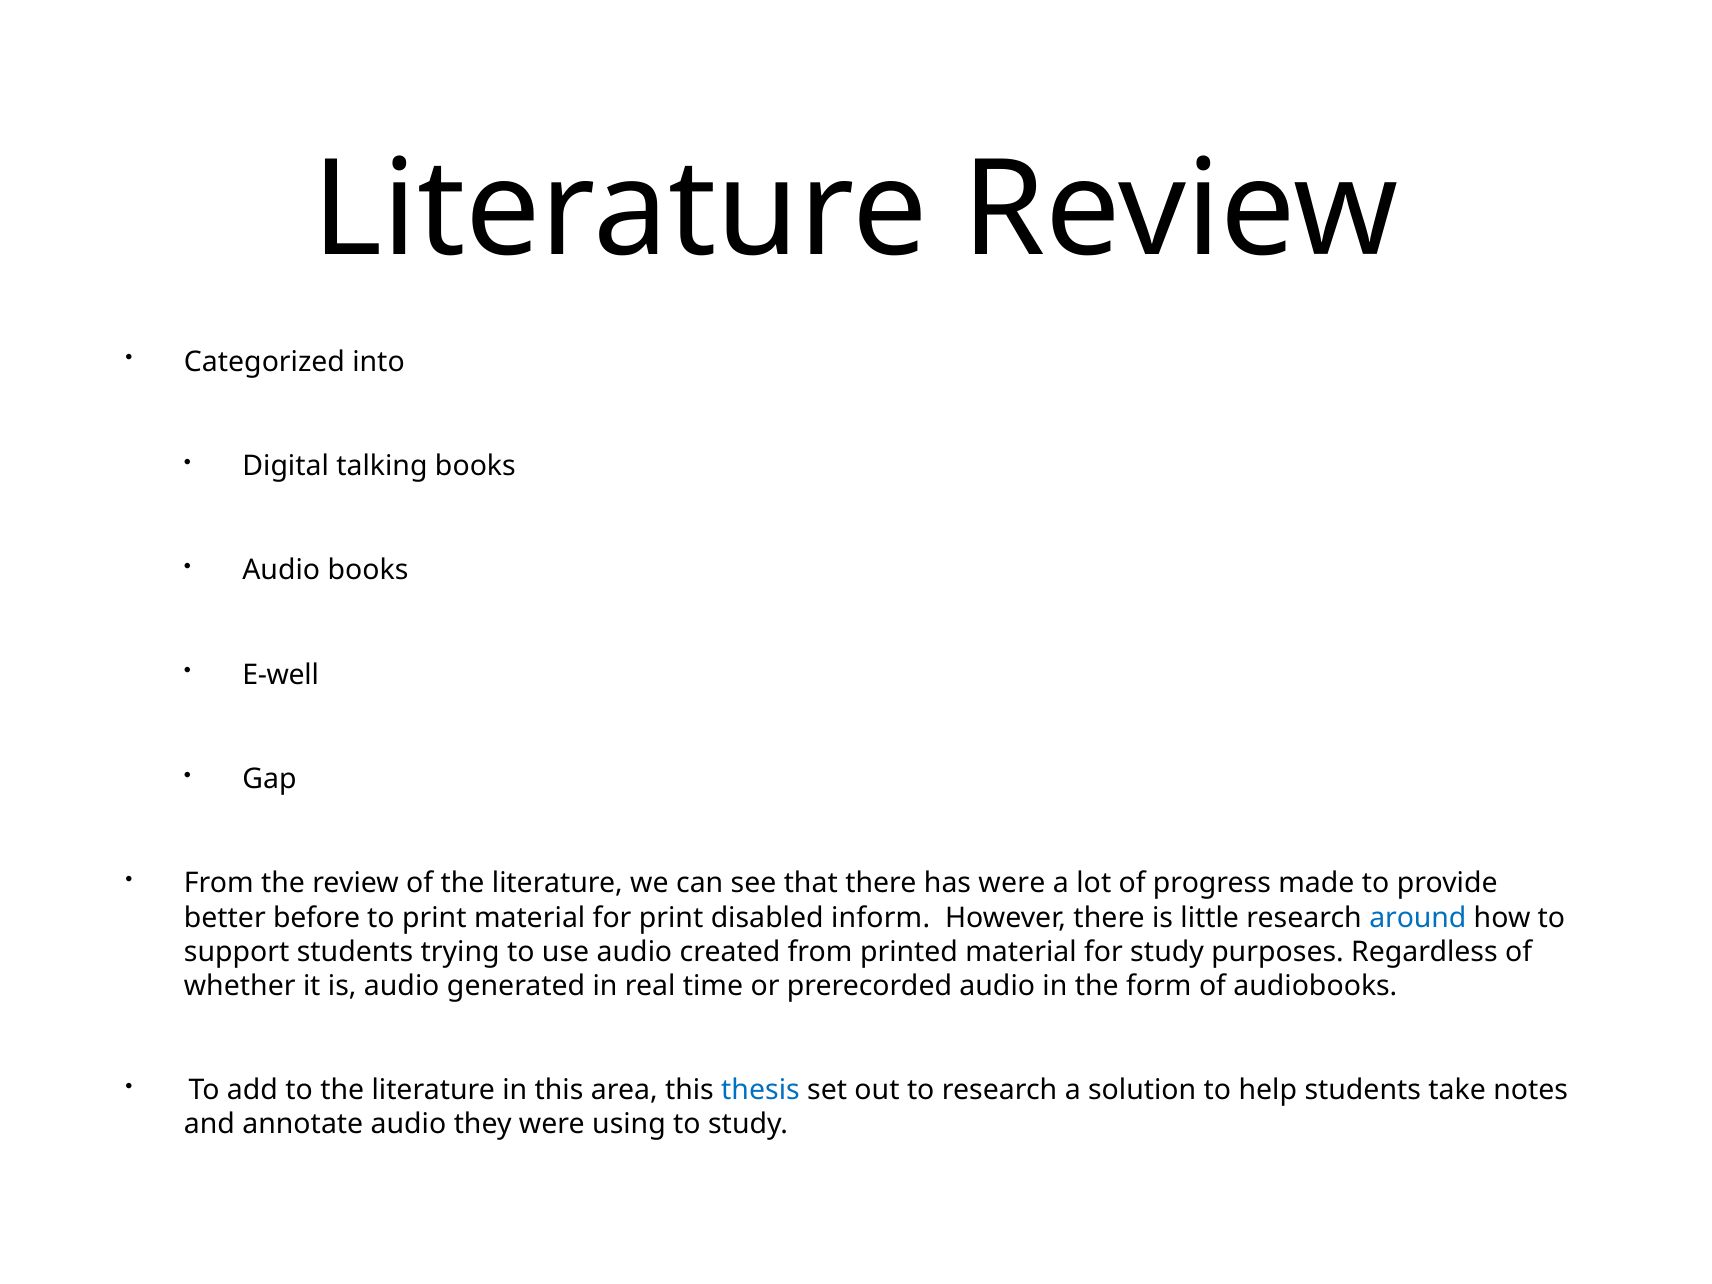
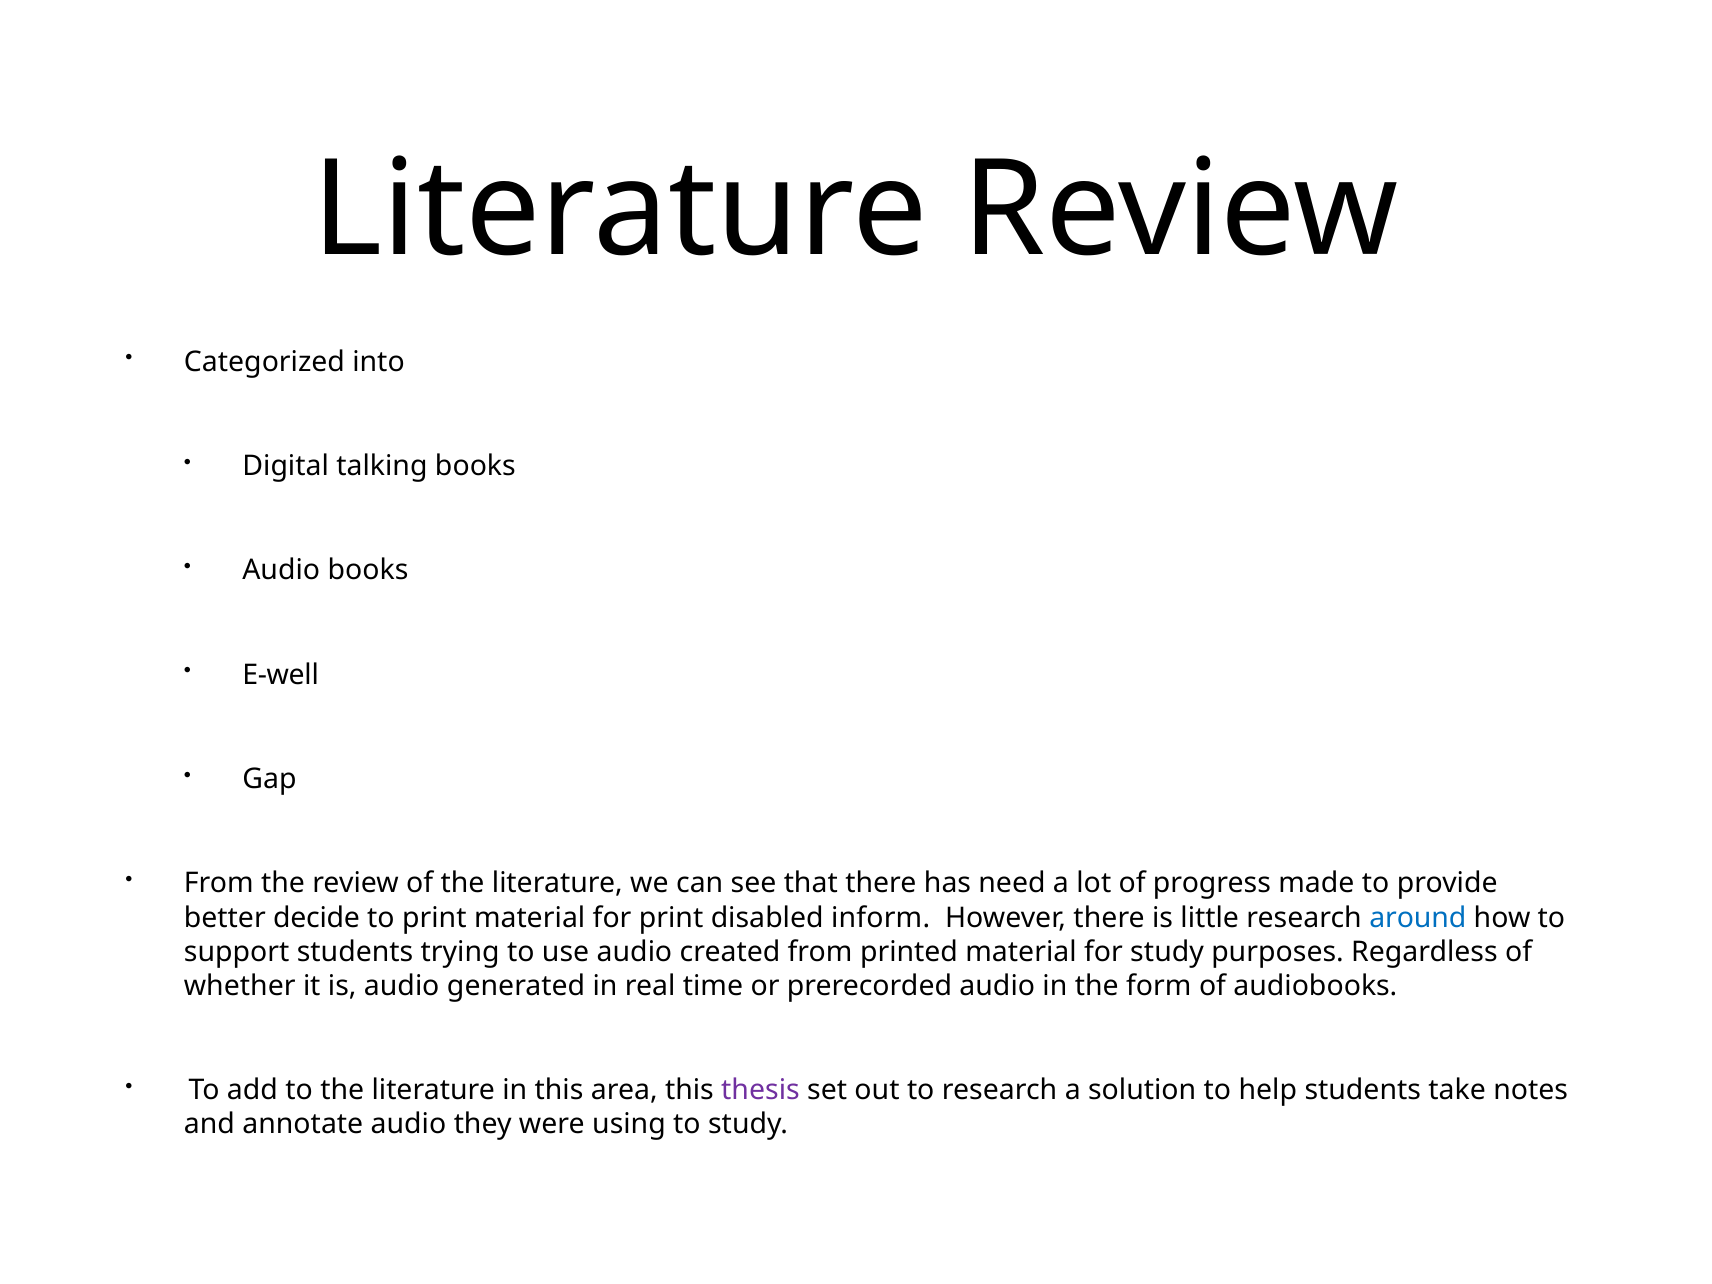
has were: were -> need
before: before -> decide
thesis colour: blue -> purple
